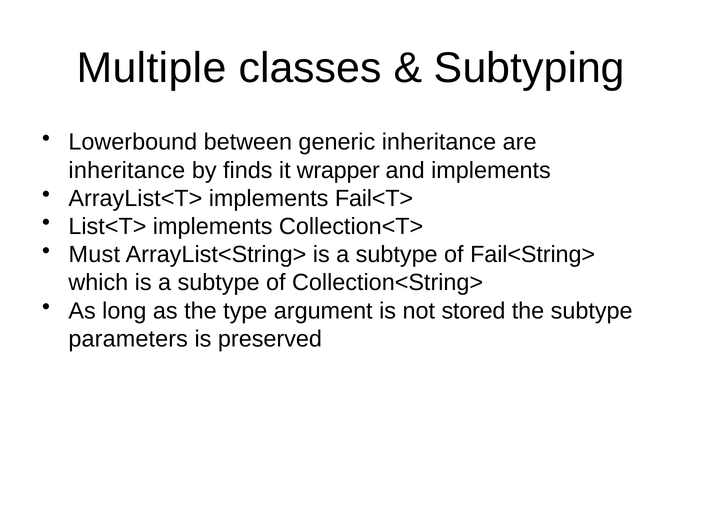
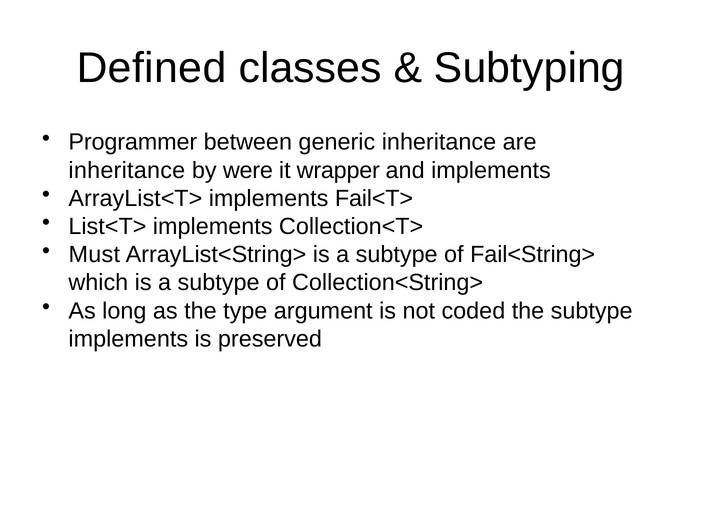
Multiple: Multiple -> Defined
Lowerbound: Lowerbound -> Programmer
finds: finds -> were
stored: stored -> coded
parameters at (128, 339): parameters -> implements
